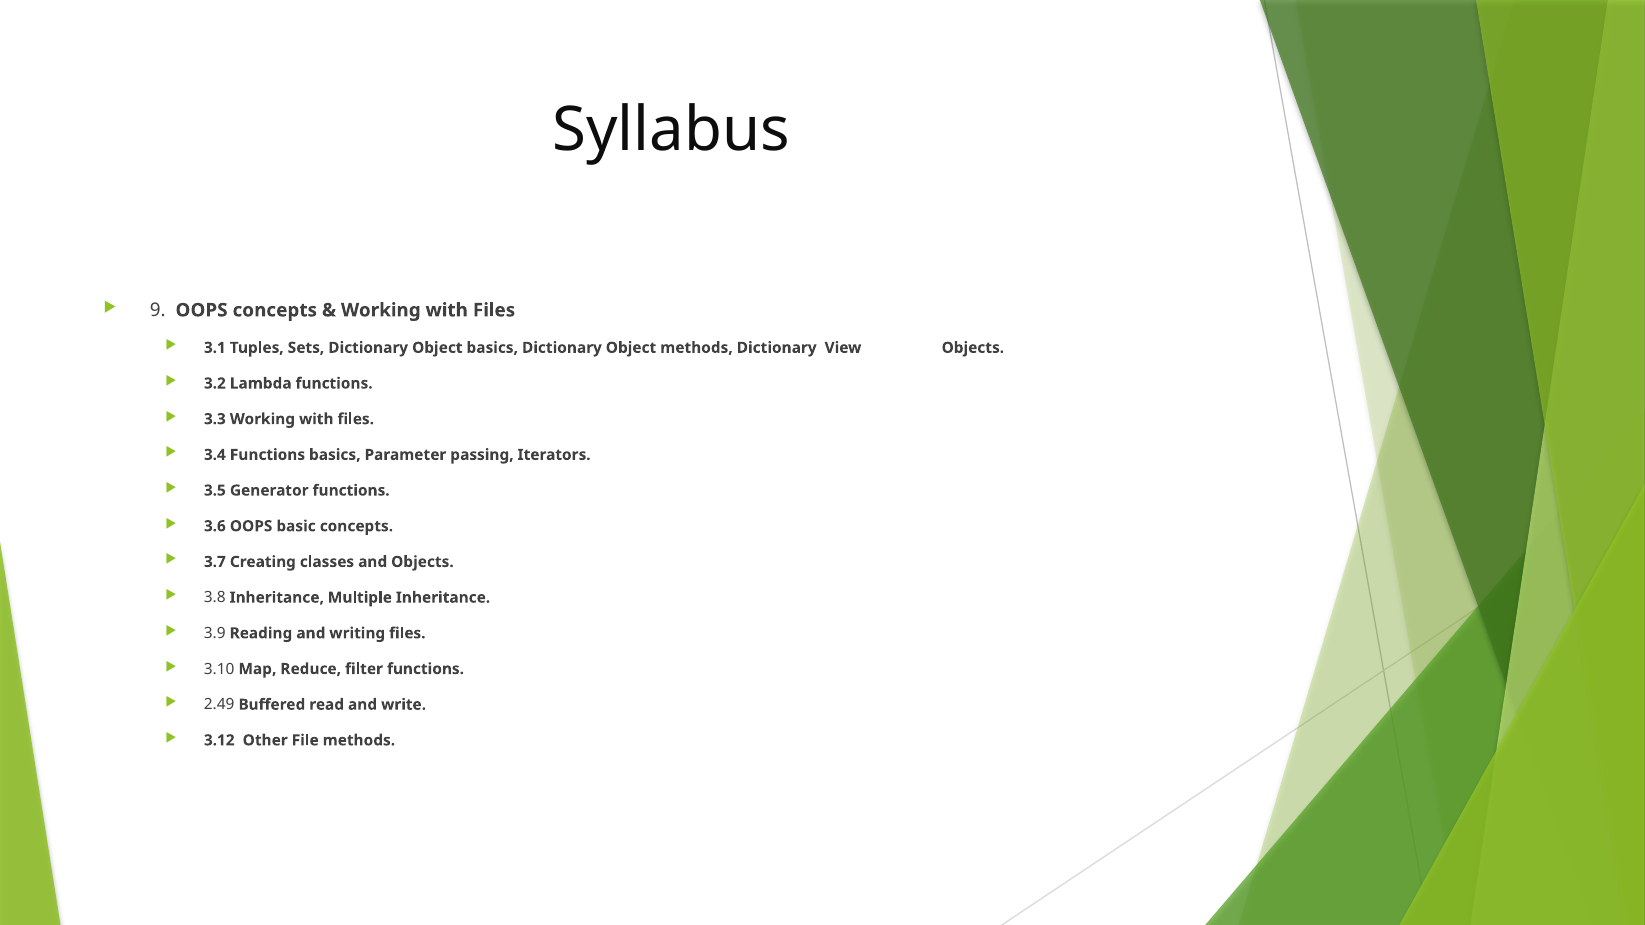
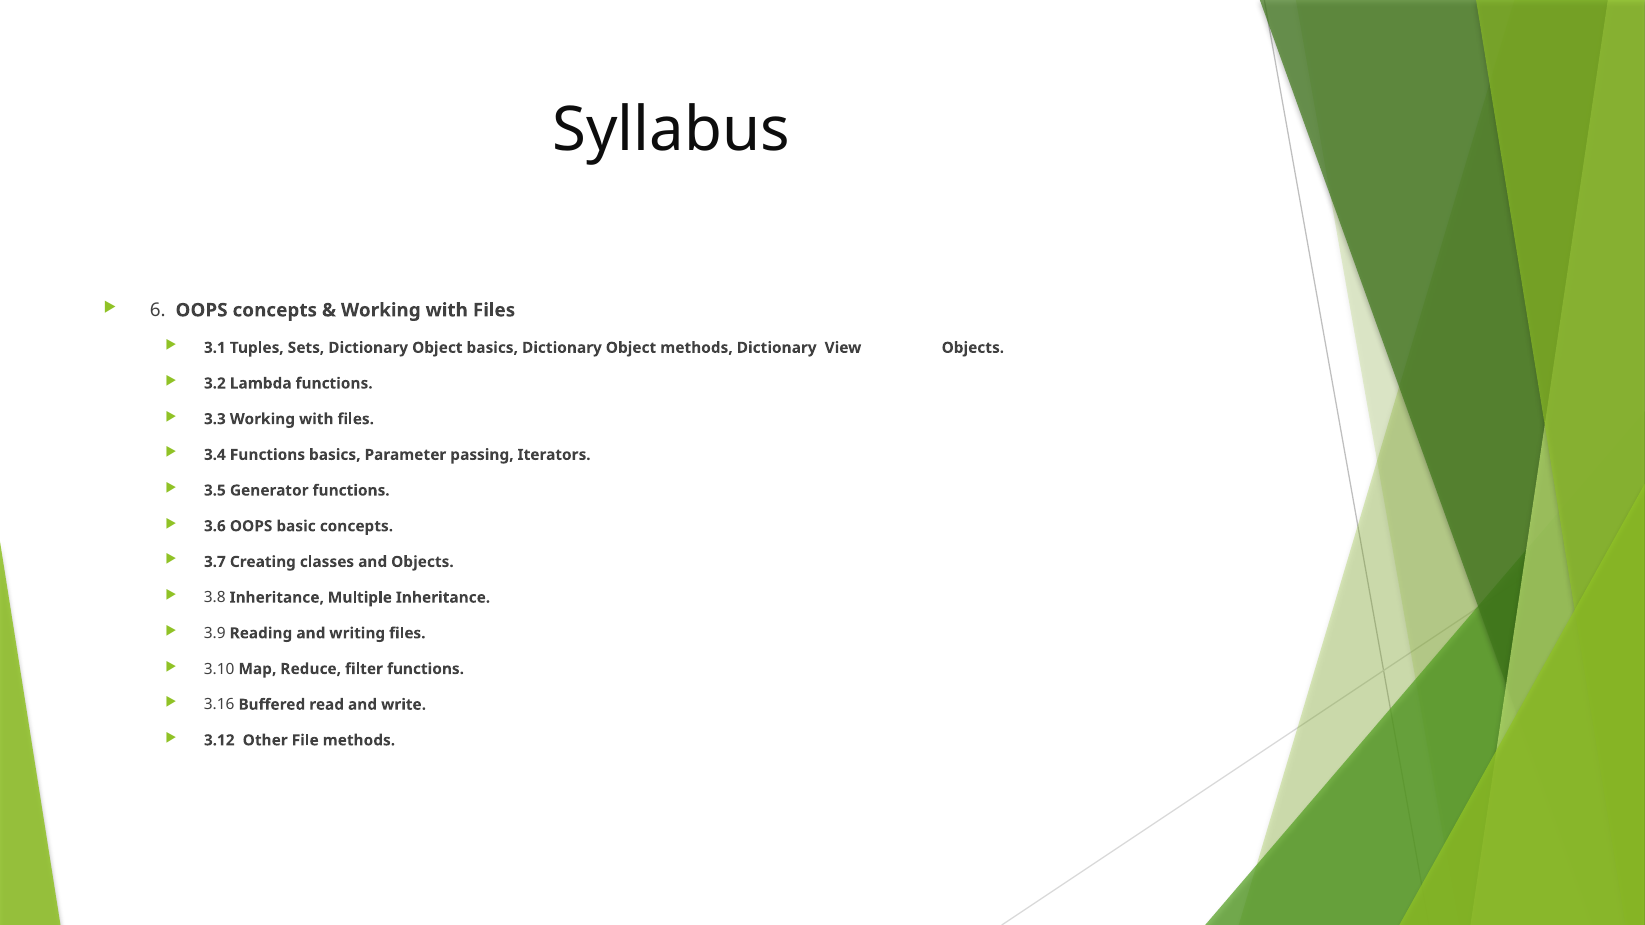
9: 9 -> 6
2.49: 2.49 -> 3.16
